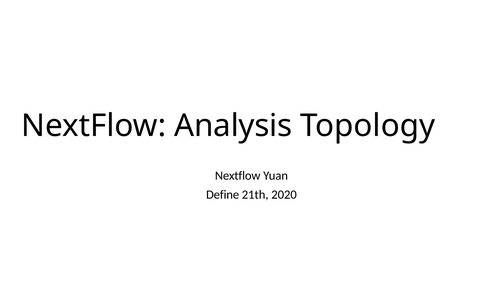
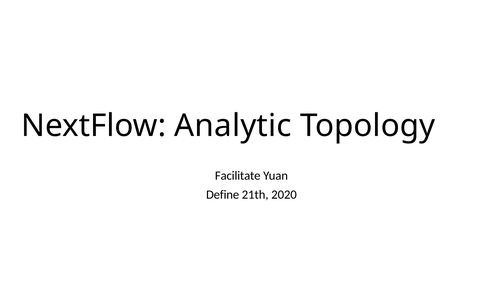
Analysis: Analysis -> Analytic
Nextflow at (238, 176): Nextflow -> Facilitate
